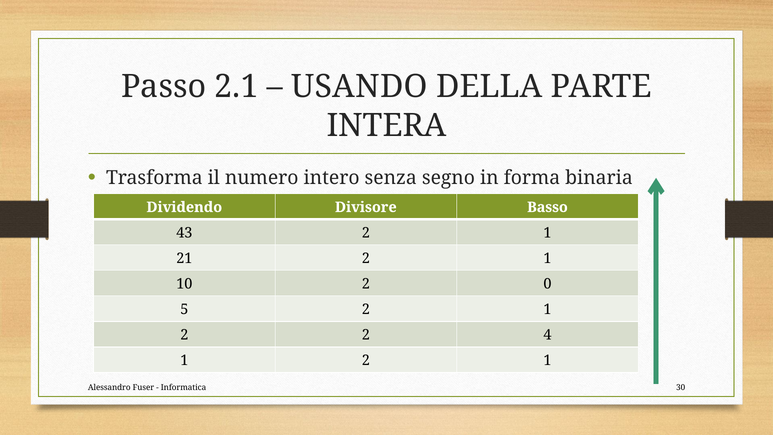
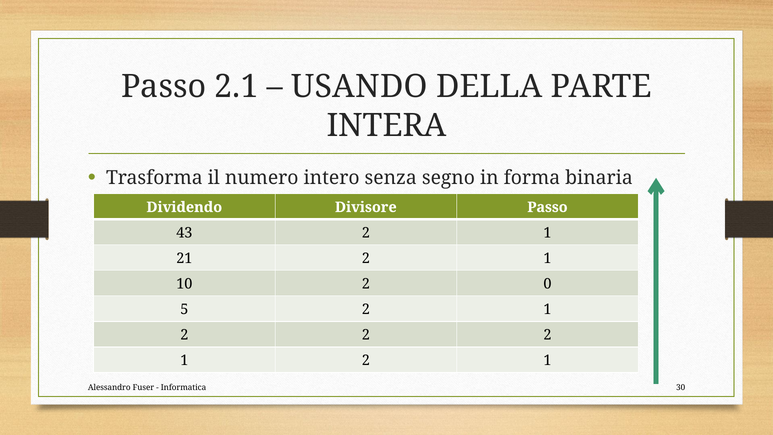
Divisore Basso: Basso -> Passo
2 2 4: 4 -> 2
